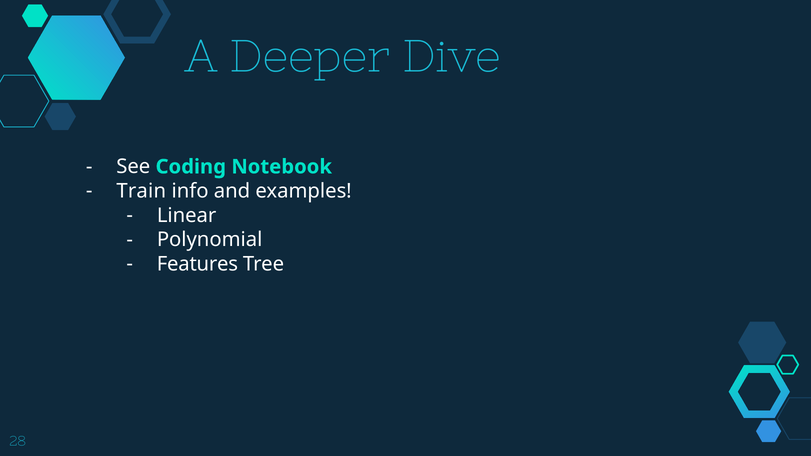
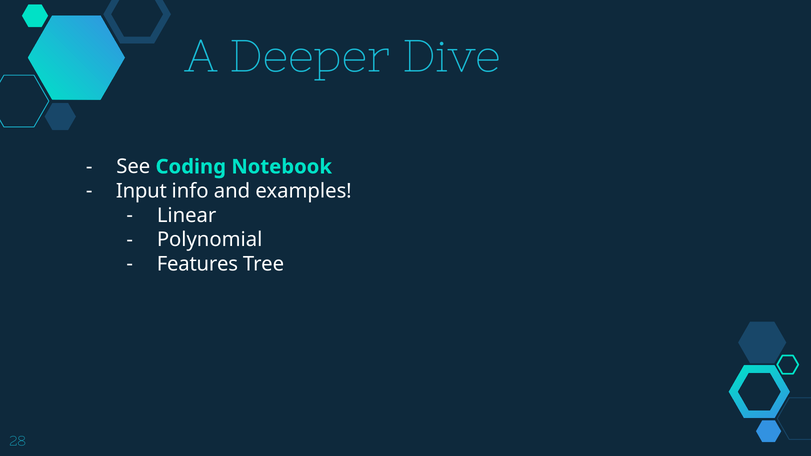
Train: Train -> Input
